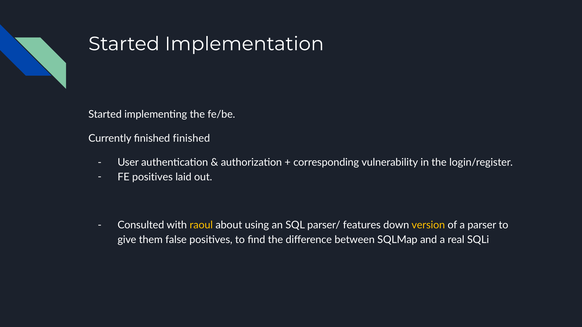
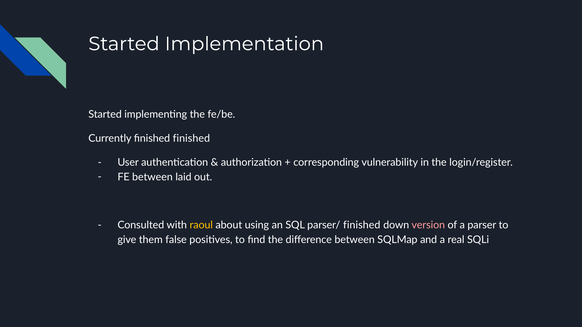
FE positives: positives -> between
parser/ features: features -> finished
version colour: yellow -> pink
